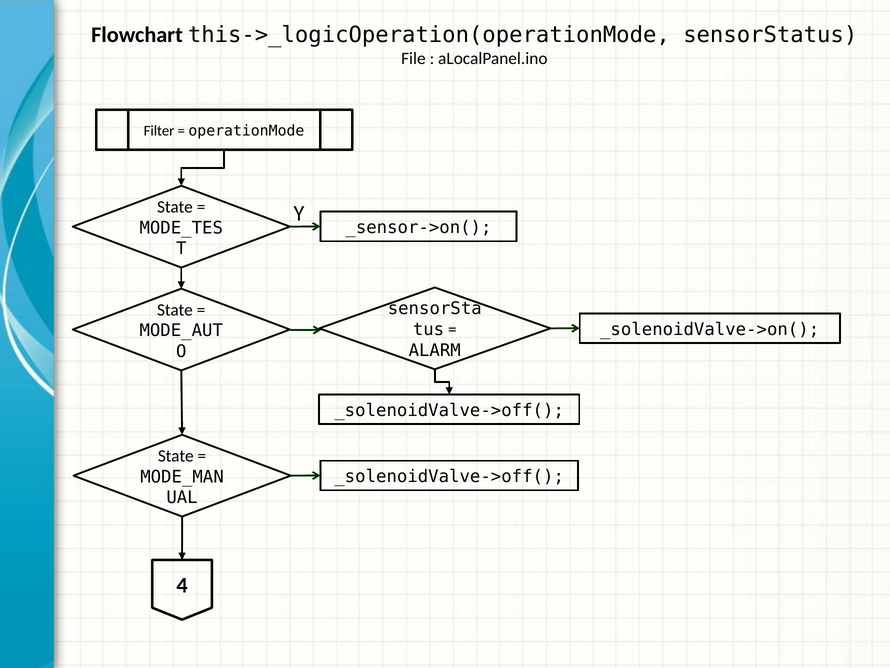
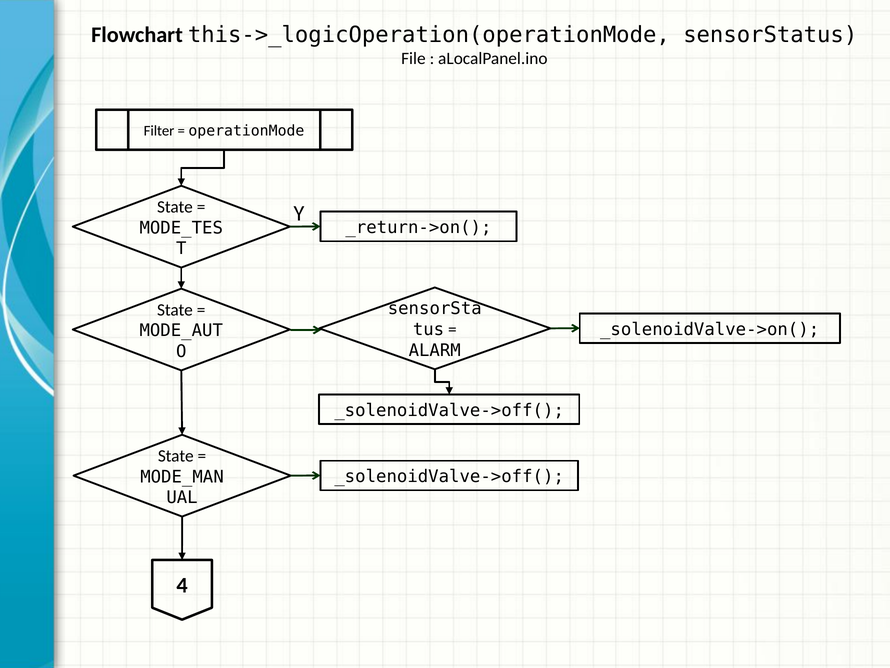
_sensor->on(: _sensor->on( -> _return->on(
